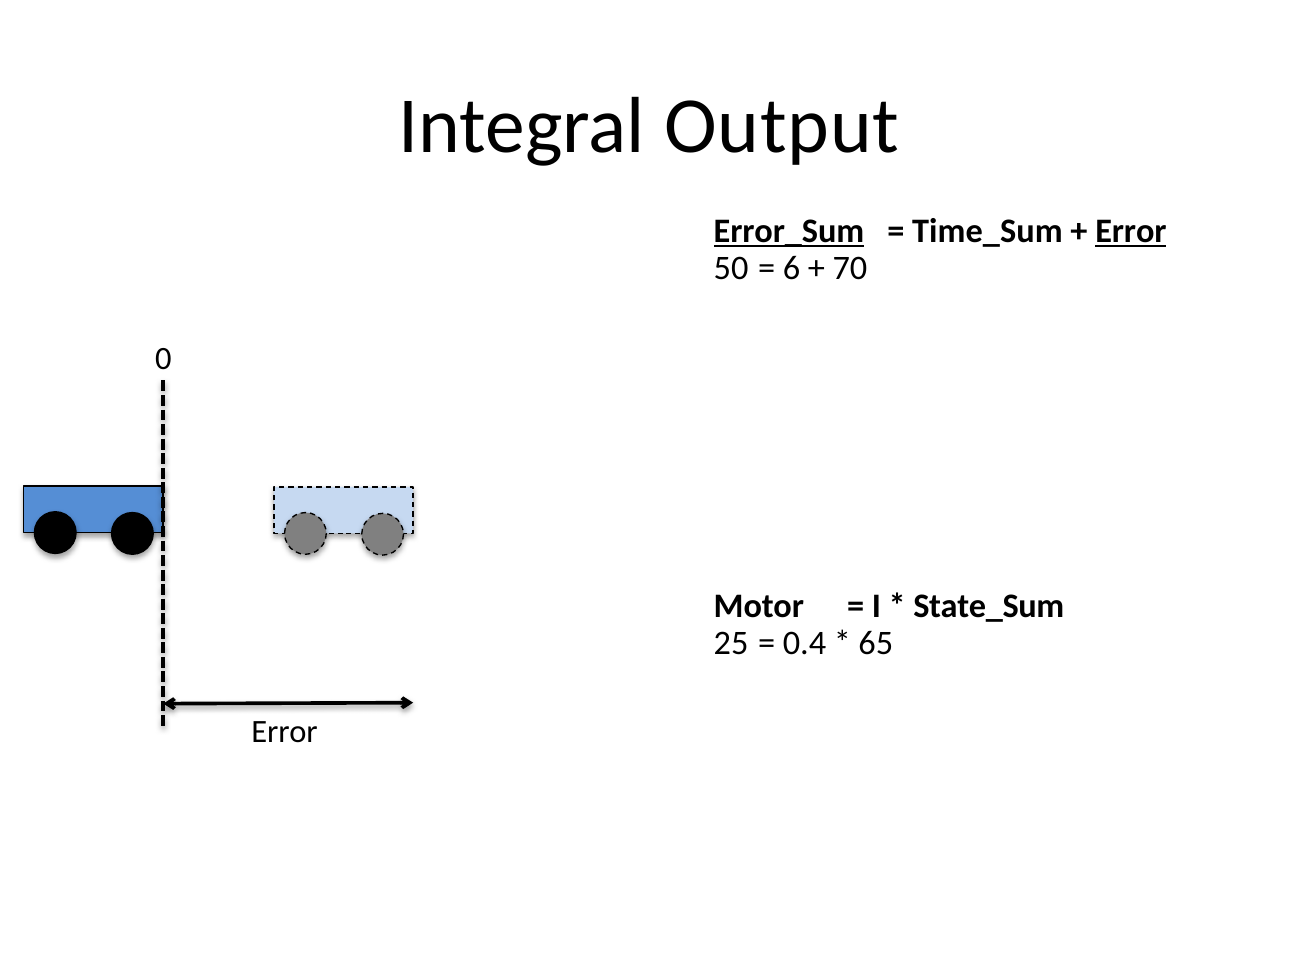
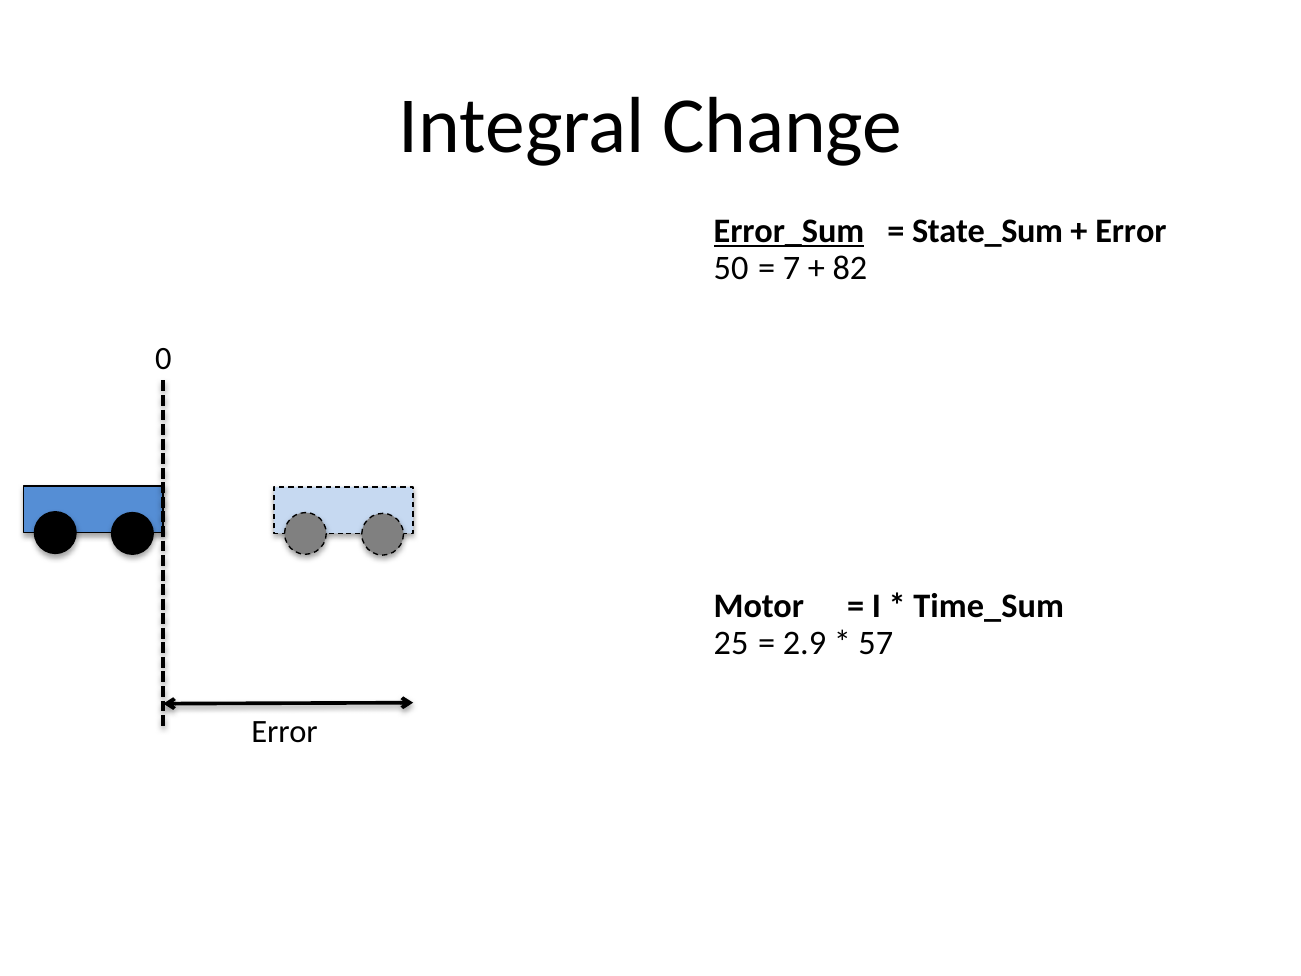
Output: Output -> Change
Time_Sum: Time_Sum -> State_Sum
Error at (1131, 231) underline: present -> none
6: 6 -> 7
70: 70 -> 82
State_Sum: State_Sum -> Time_Sum
0.4: 0.4 -> 2.9
65: 65 -> 57
